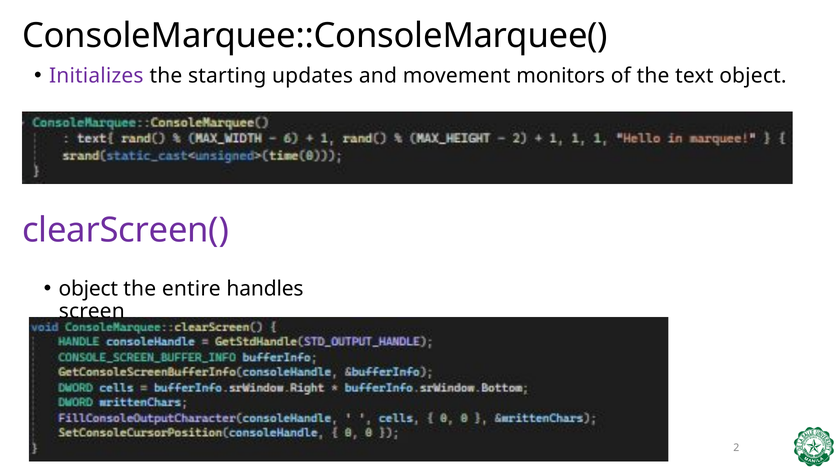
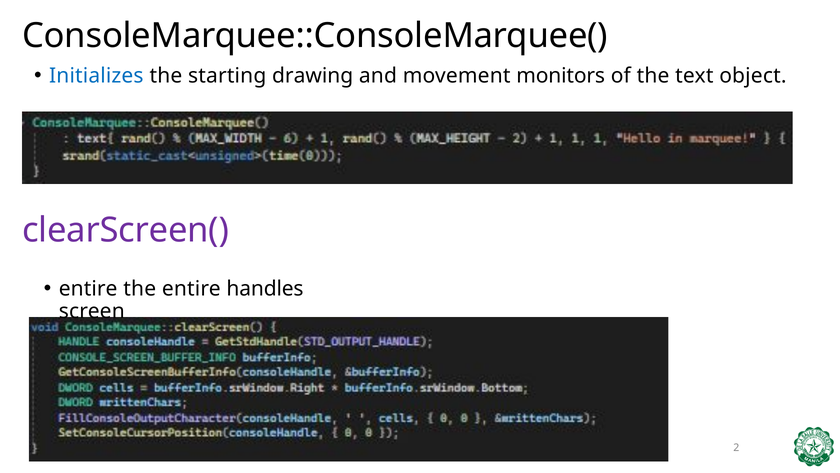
Initializes colour: purple -> blue
updates: updates -> drawing
object at (88, 288): object -> entire
